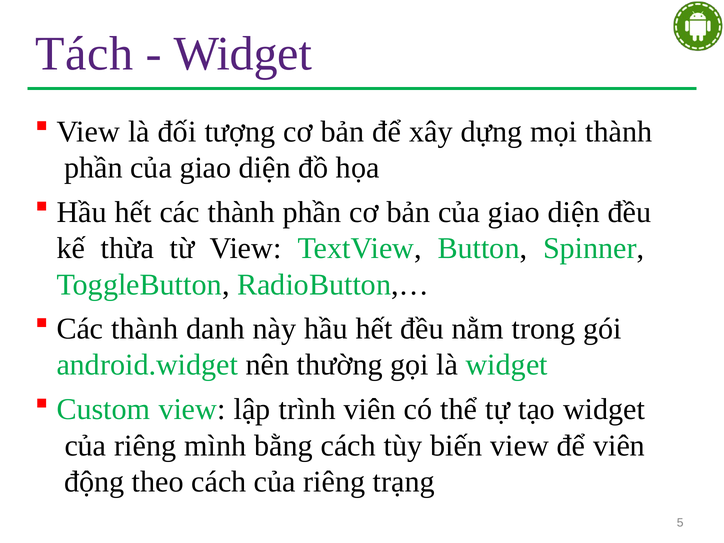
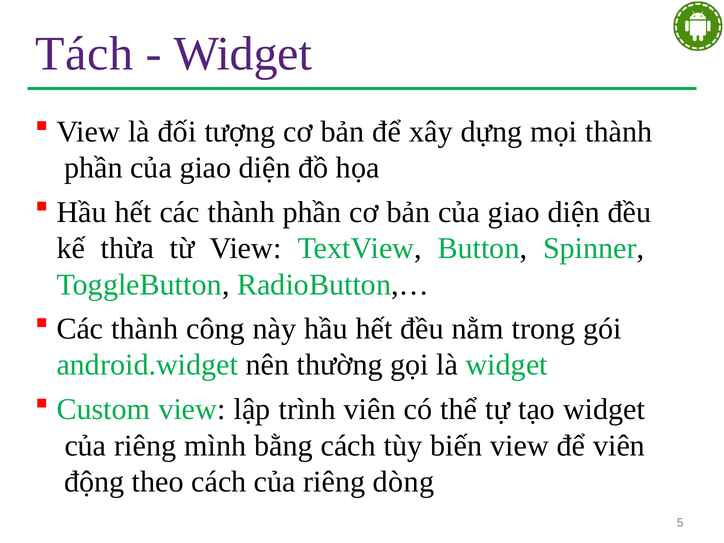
danh: danh -> công
trạng: trạng -> dòng
